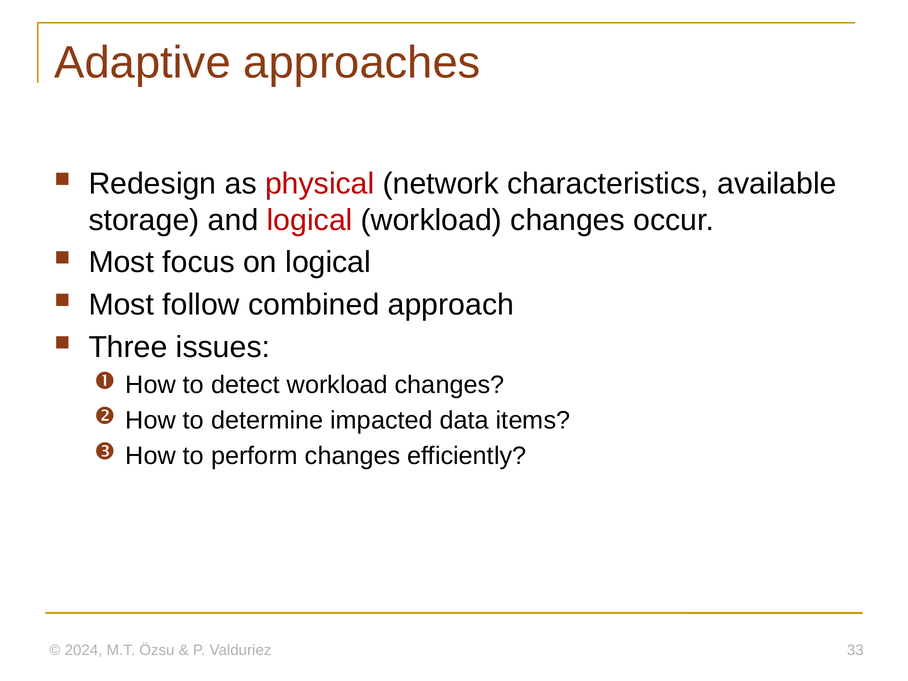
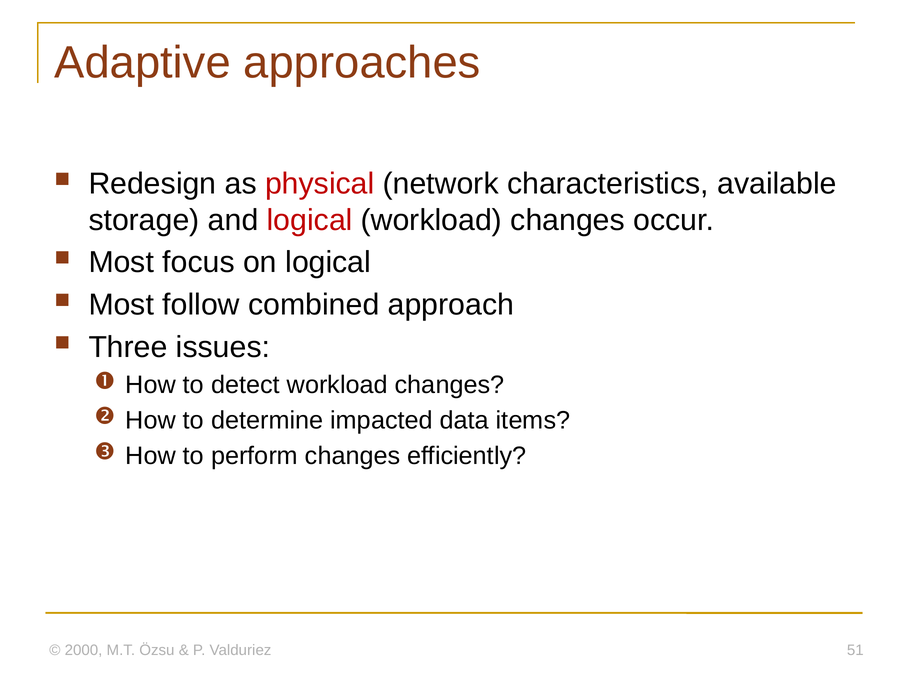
2024: 2024 -> 2000
33: 33 -> 51
